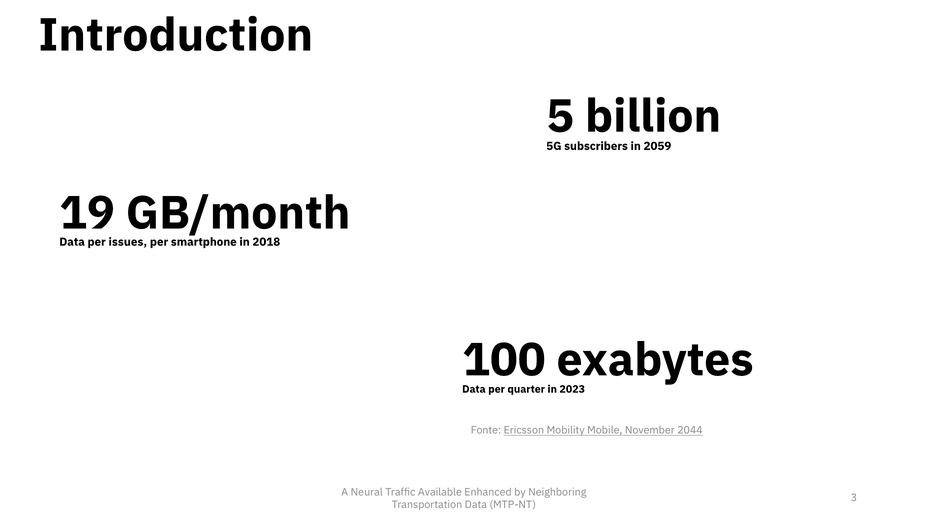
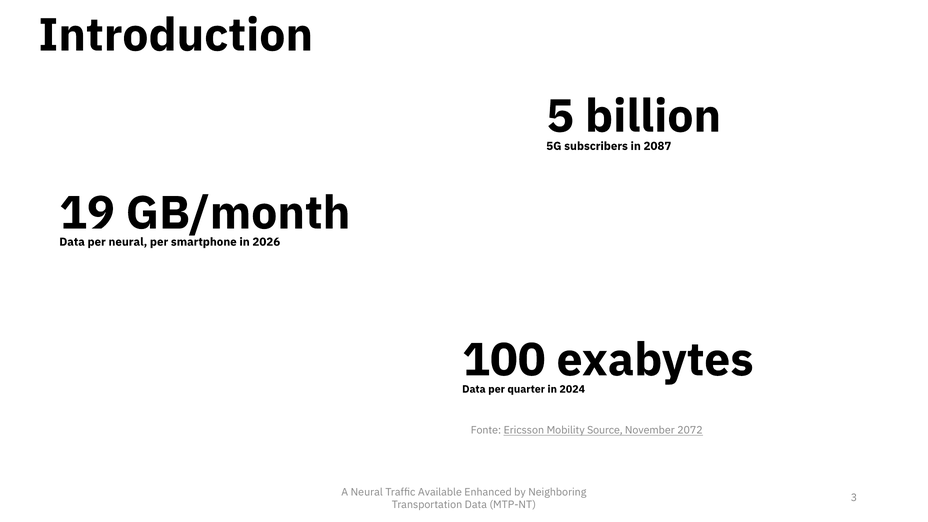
2059: 2059 -> 2087
per issues: issues -> neural
2018: 2018 -> 2026
2023: 2023 -> 2024
Mobile: Mobile -> Source
2044: 2044 -> 2072
